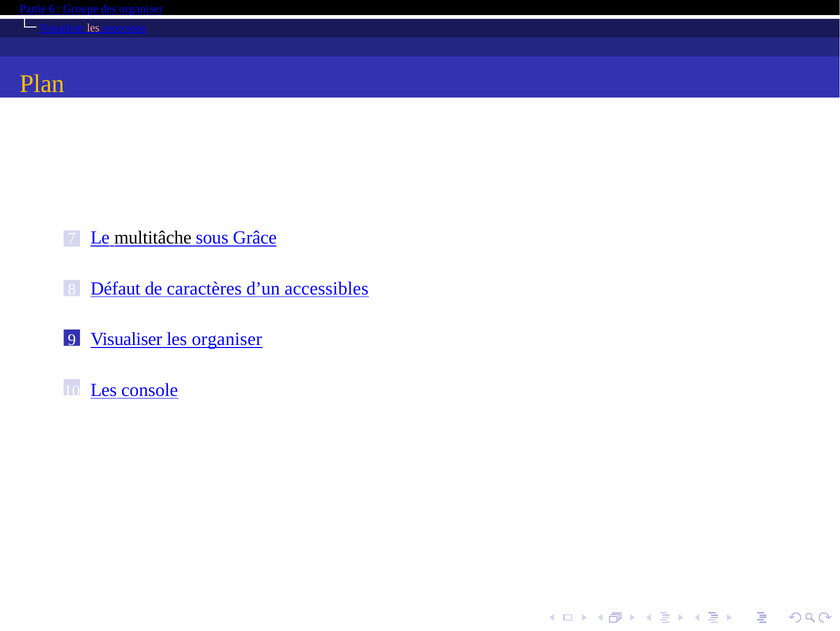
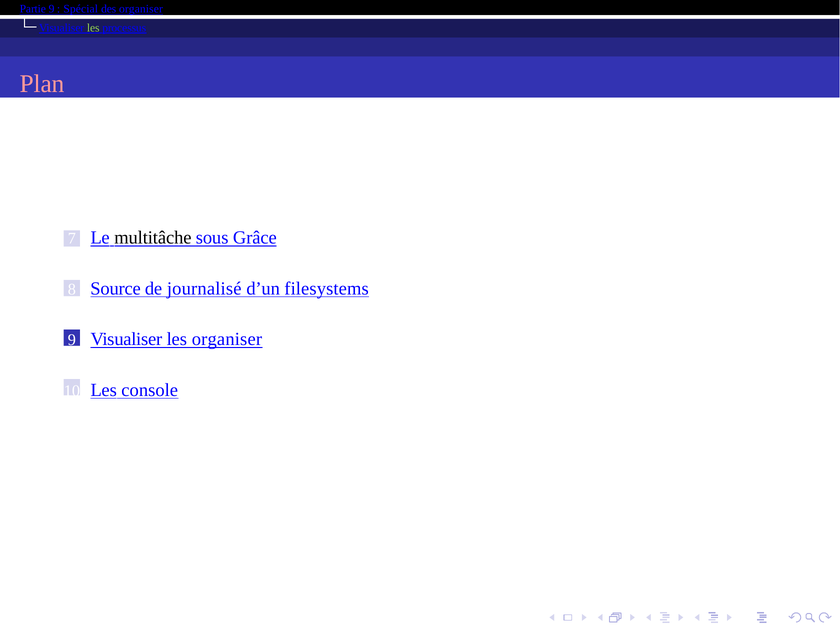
Partie 6: 6 -> 9
Groupe: Groupe -> Spécial
les at (93, 28) colour: pink -> light green
Plan colour: yellow -> pink
Défaut: Défaut -> Source
caractères: caractères -> journalisé
accessibles: accessibles -> filesystems
